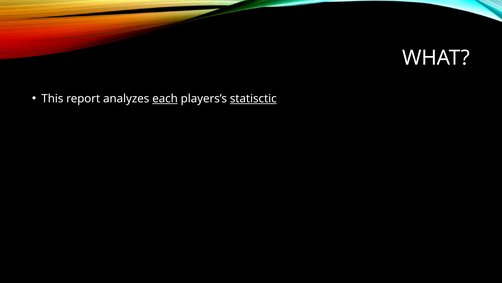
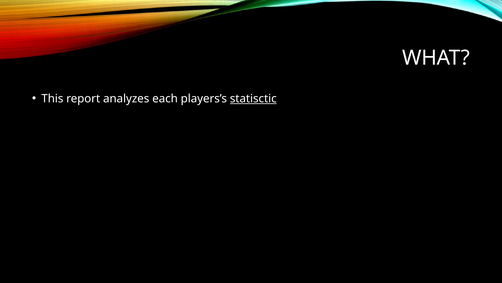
each underline: present -> none
